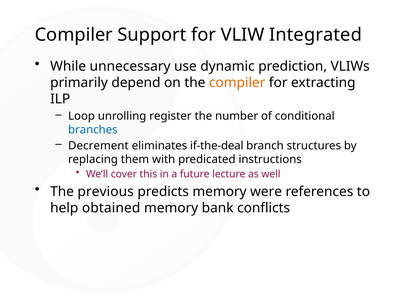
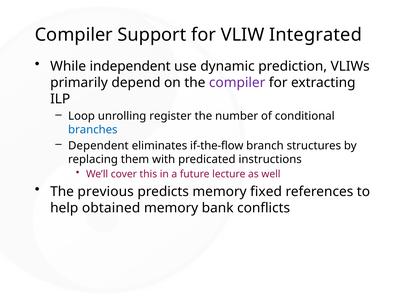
unnecessary: unnecessary -> independent
compiler at (237, 83) colour: orange -> purple
Decrement: Decrement -> Dependent
if-the-deal: if-the-deal -> if-the-flow
were: were -> fixed
